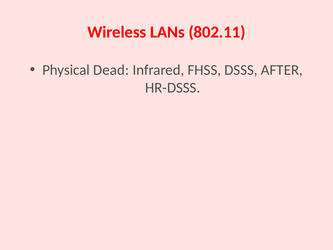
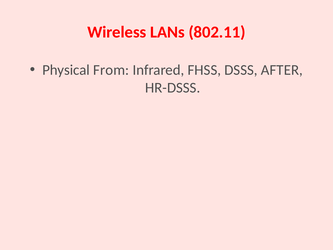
Dead: Dead -> From
